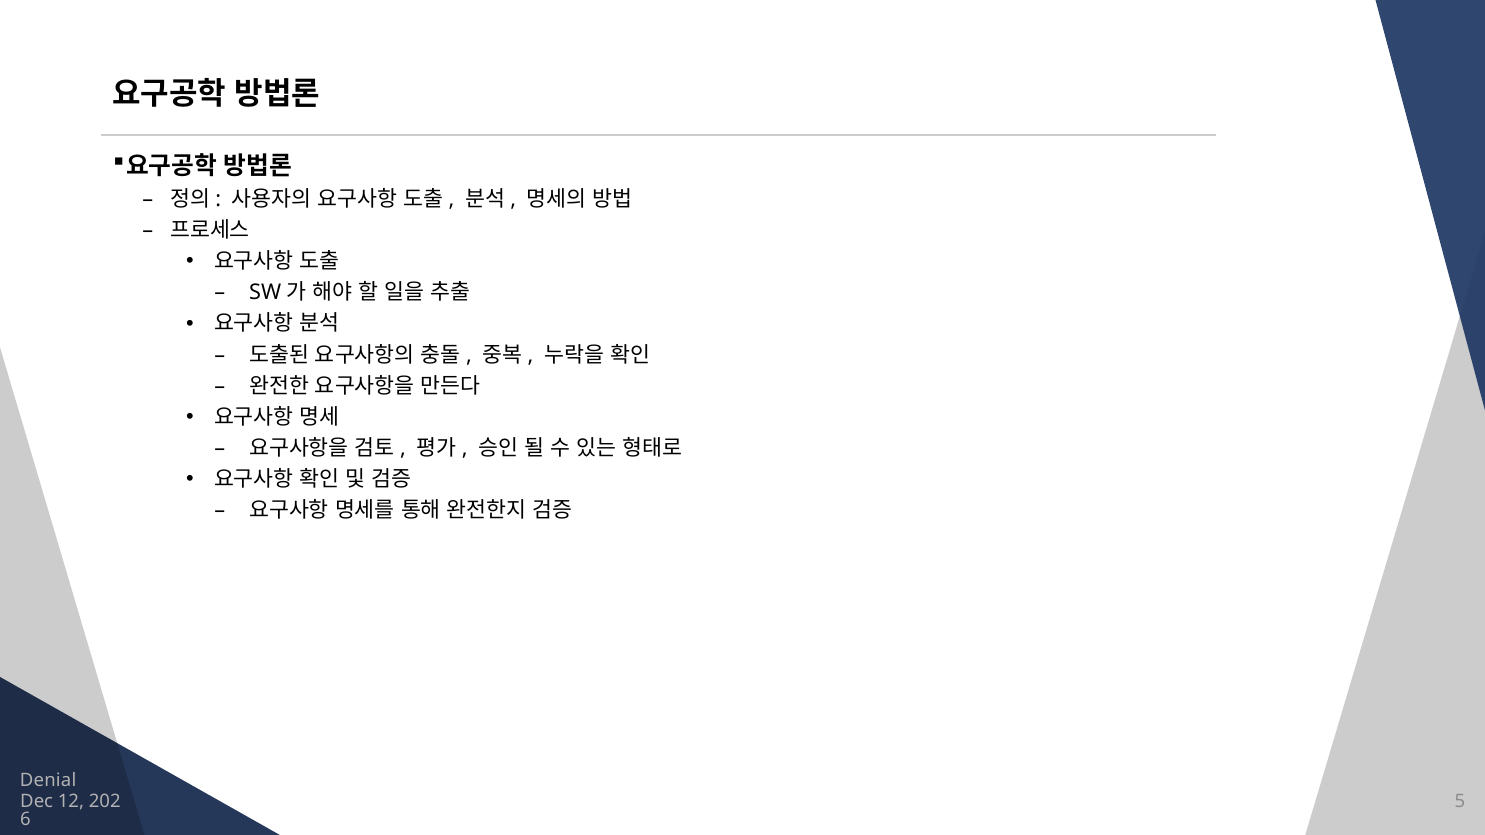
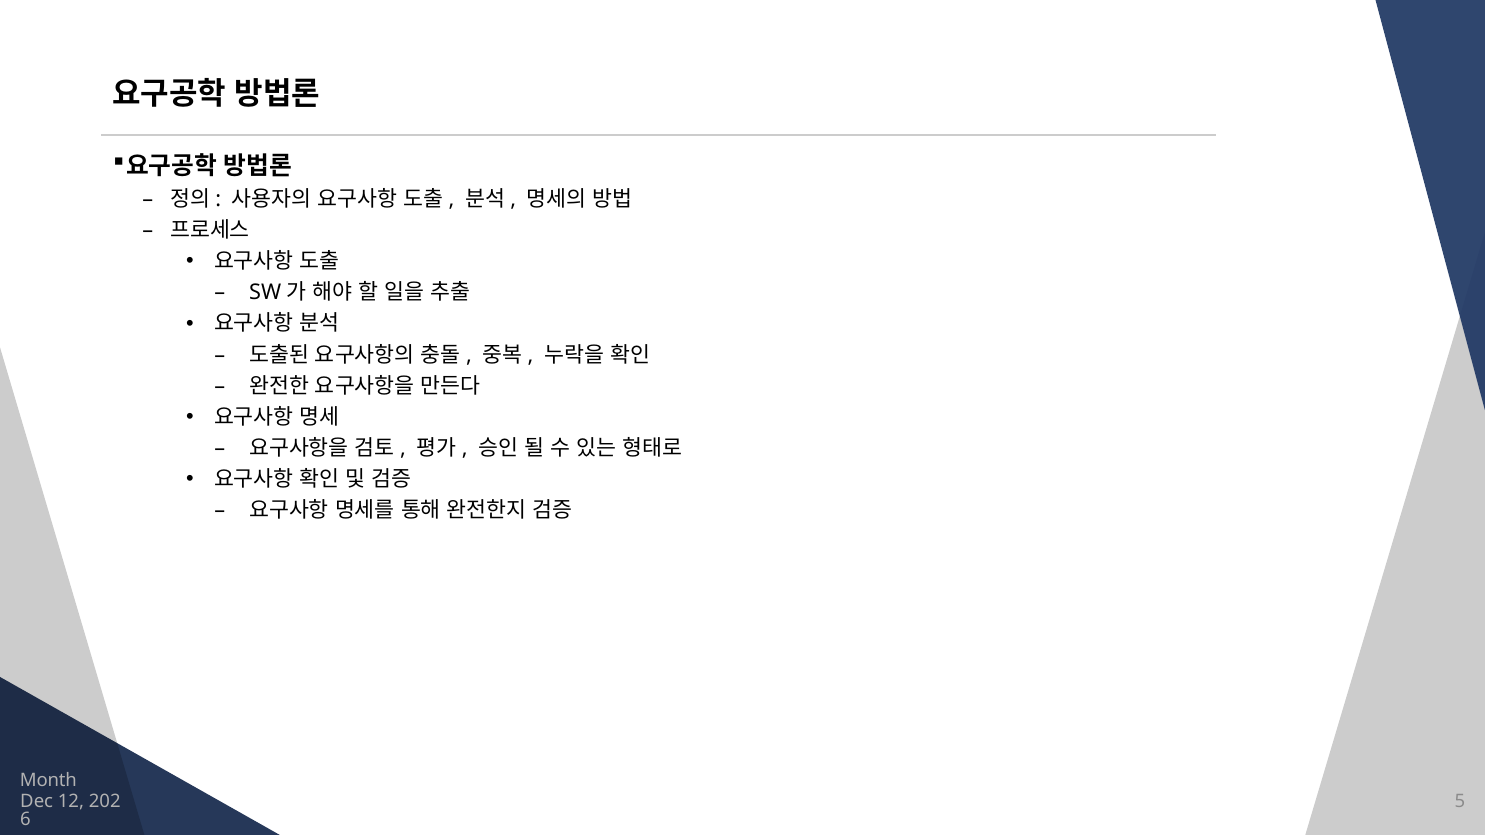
Denial: Denial -> Month
